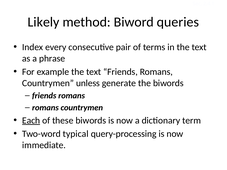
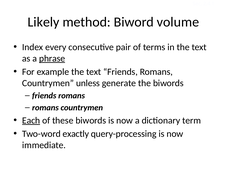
queries: queries -> volume
phrase underline: none -> present
typical: typical -> exactly
